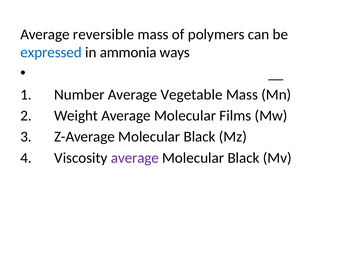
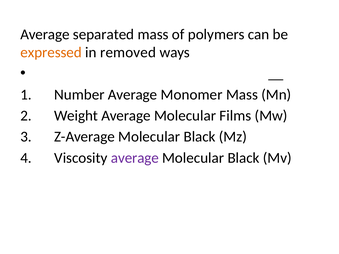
reversible: reversible -> separated
expressed colour: blue -> orange
ammonia: ammonia -> removed
Vegetable: Vegetable -> Monomer
